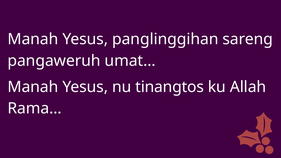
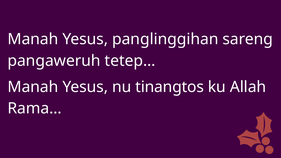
umat…: umat… -> tetep…
